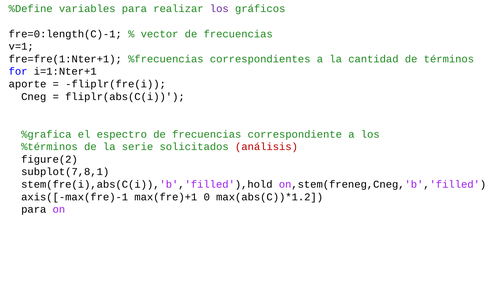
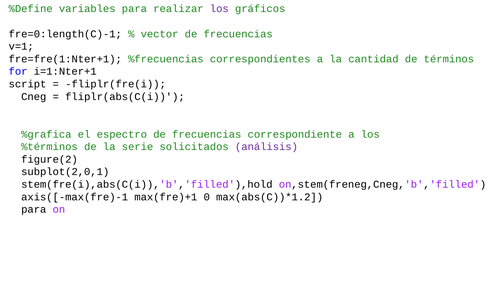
aporte: aporte -> script
análisis colour: red -> purple
subplot(7,8,1: subplot(7,8,1 -> subplot(2,0,1
